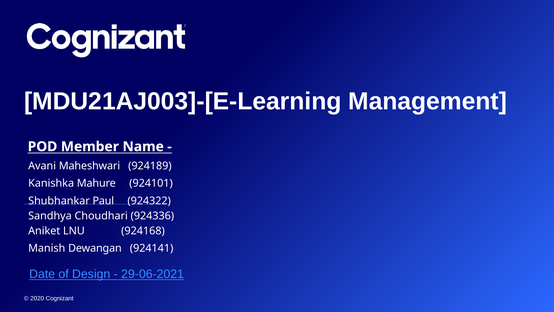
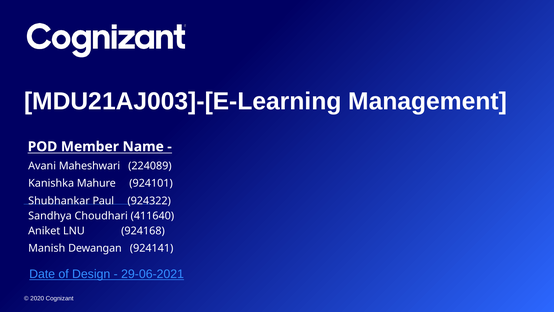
924189: 924189 -> 224089
924336: 924336 -> 411640
